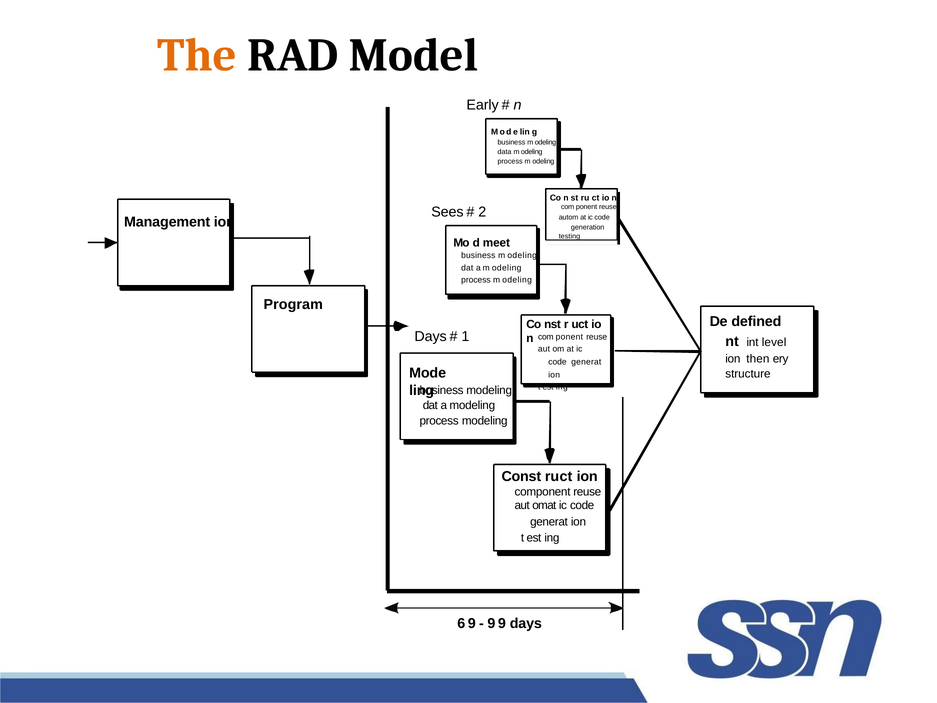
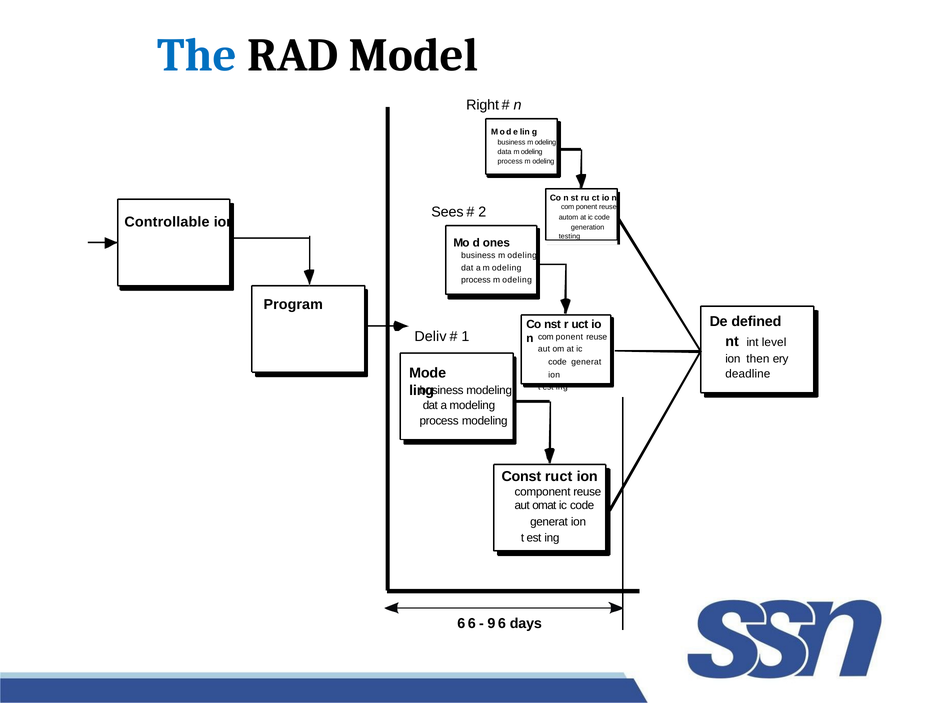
The colour: orange -> blue
Early: Early -> Right
Management: Management -> Controllable
meet: meet -> ones
Days at (431, 336): Days -> Deliv
structure: structure -> deadline
6 9: 9 -> 6
9 9: 9 -> 6
